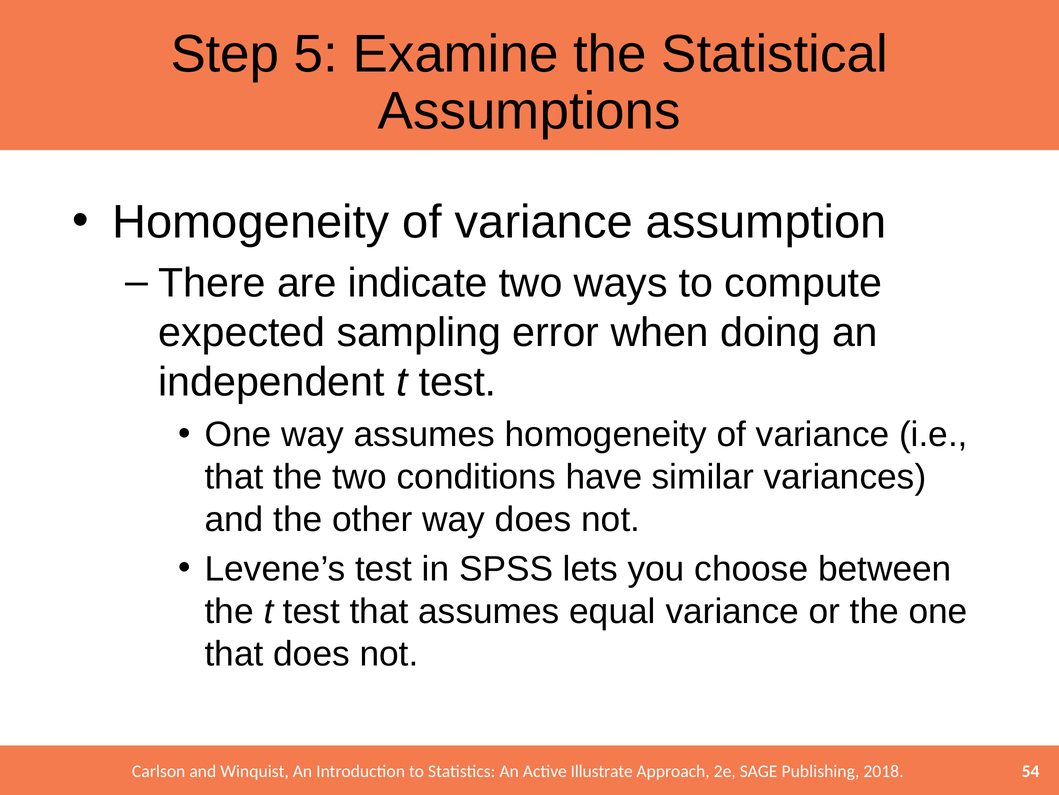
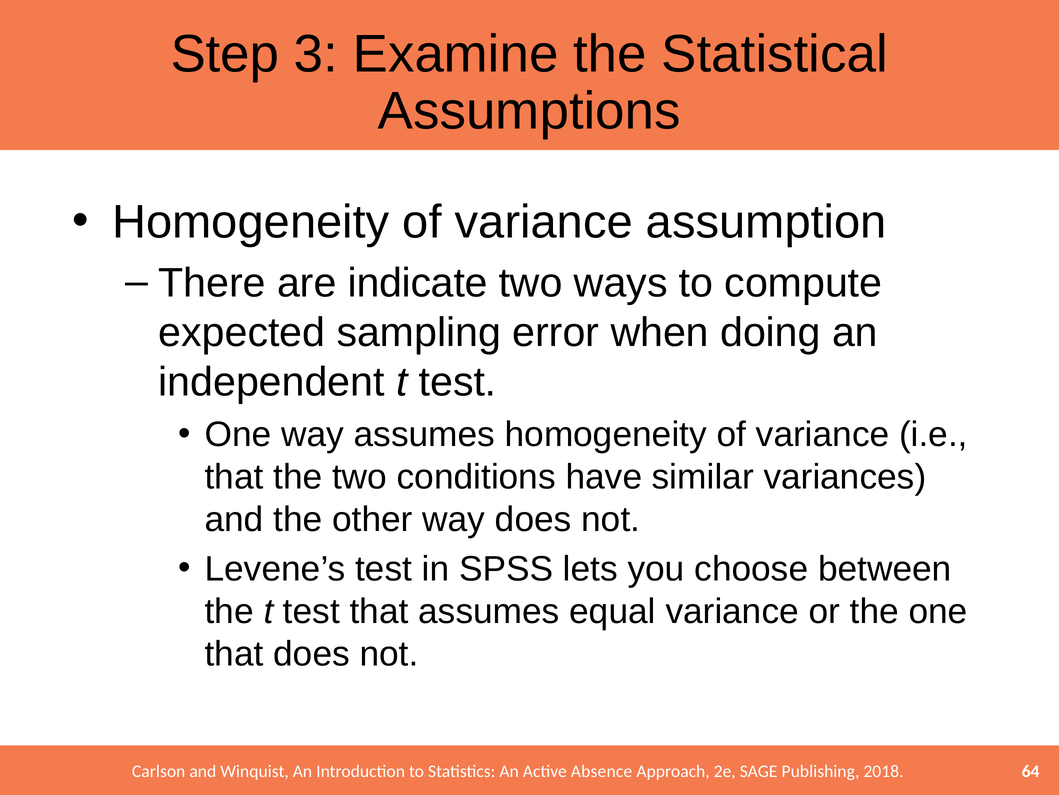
5: 5 -> 3
Illustrate: Illustrate -> Absence
54: 54 -> 64
